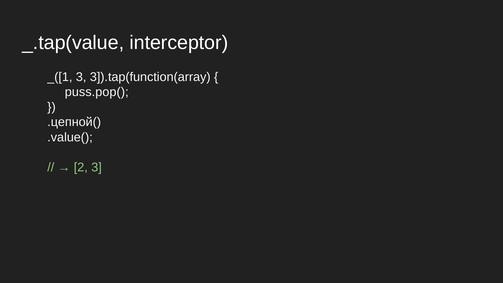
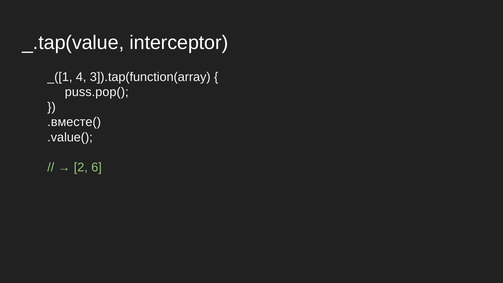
_([1 3: 3 -> 4
.цепной(: .цепной( -> .вместе(
2 3: 3 -> 6
